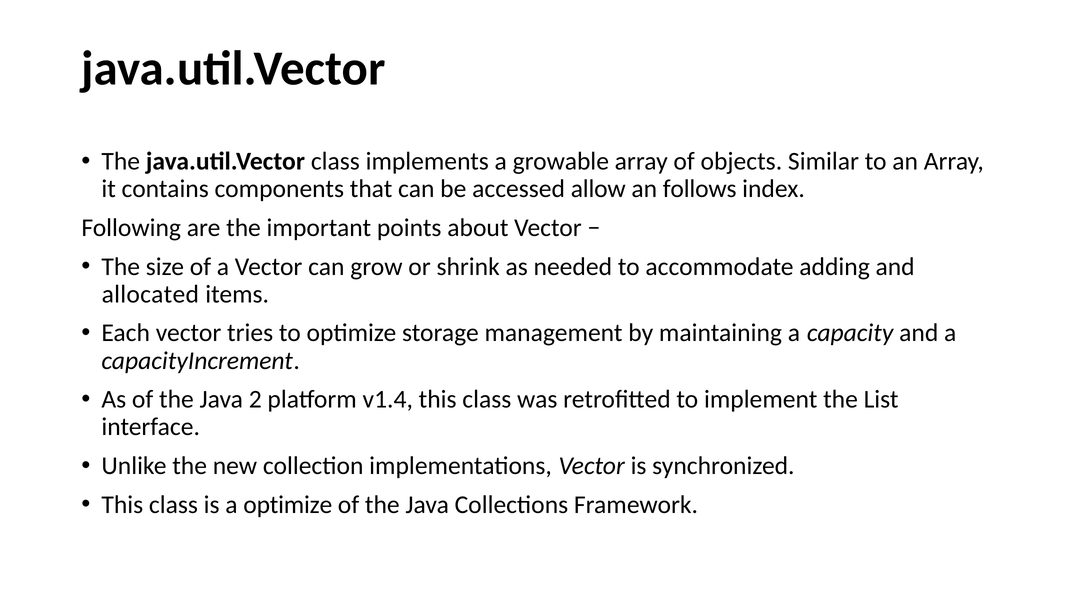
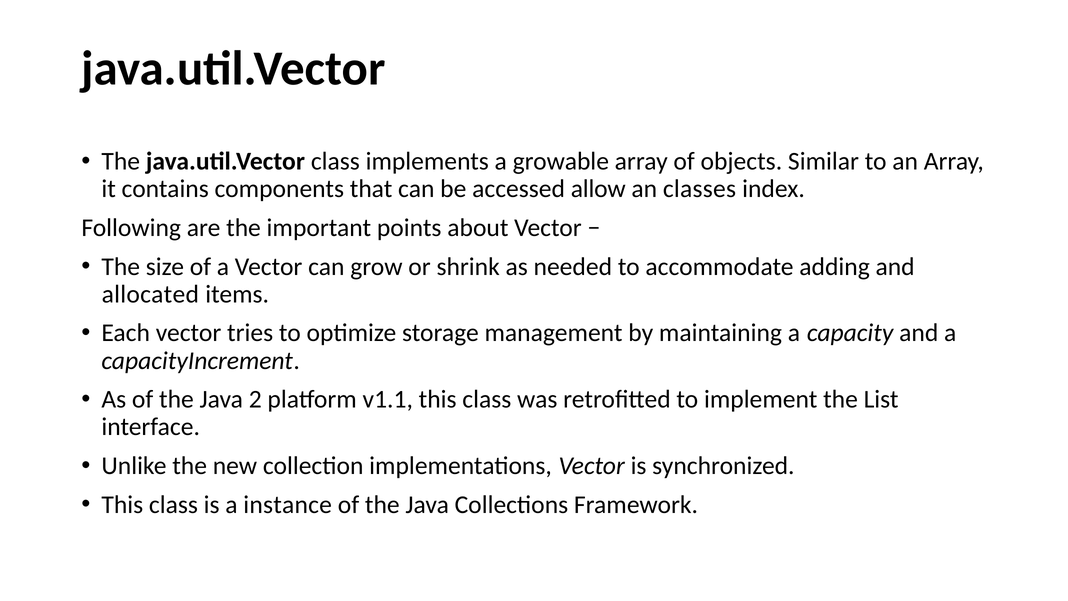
follows: follows -> classes
v1.4: v1.4 -> v1.1
a optimize: optimize -> instance
